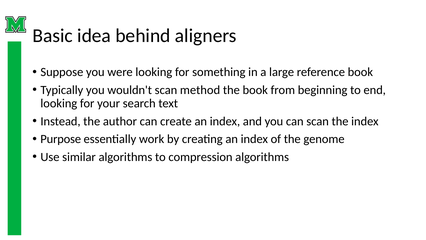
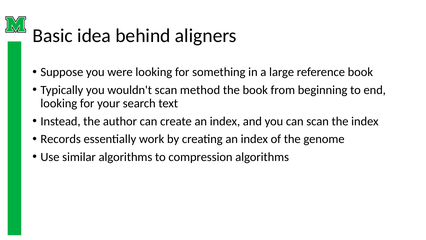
Purpose: Purpose -> Records
